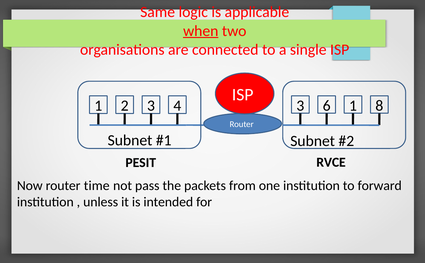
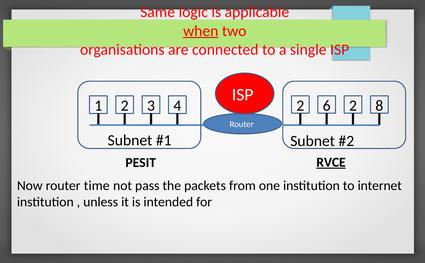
3 at (300, 106): 3 -> 2
6 1: 1 -> 2
RVCE underline: none -> present
forward: forward -> internet
